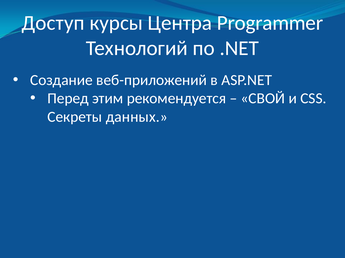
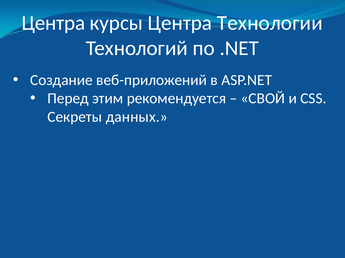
Доступ at (53, 23): Доступ -> Центра
Programmer: Programmer -> Технологии
